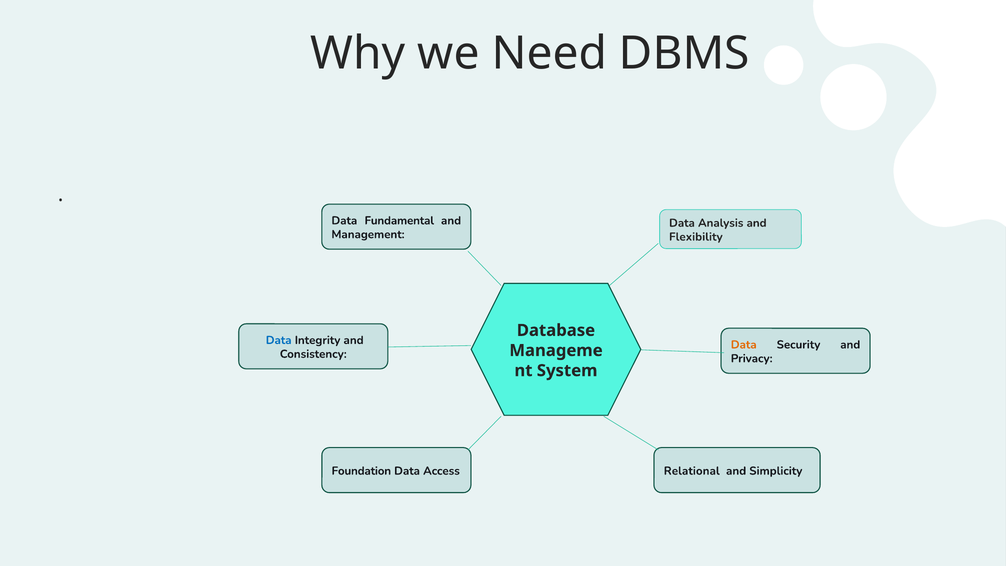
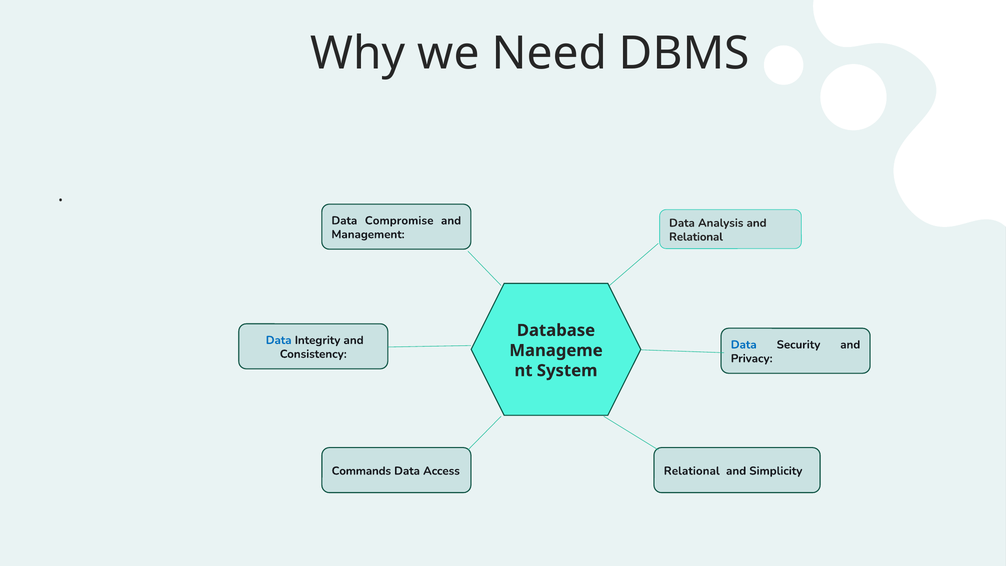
Fundamental: Fundamental -> Compromise
Flexibility at (696, 237): Flexibility -> Relational
Data at (744, 345) colour: orange -> blue
Foundation: Foundation -> Commands
